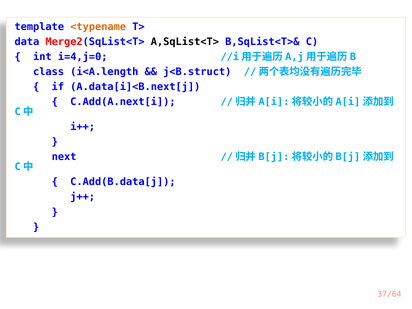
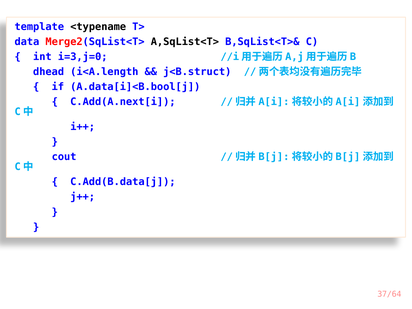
<typename colour: orange -> black
i=4,j=0: i=4,j=0 -> i=3,j=0
class: class -> dhead
A.data[i]<B.next[j: A.data[i]<B.next[j -> A.data[i]<B.bool[j
next: next -> cout
